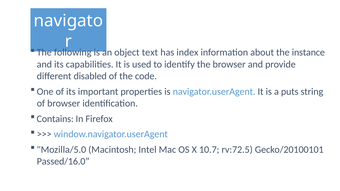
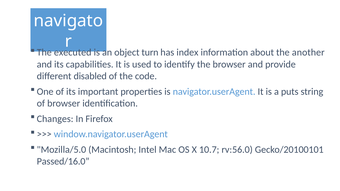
following: following -> executed
text: text -> turn
instance: instance -> another
Contains: Contains -> Changes
rv:72.5: rv:72.5 -> rv:56.0
